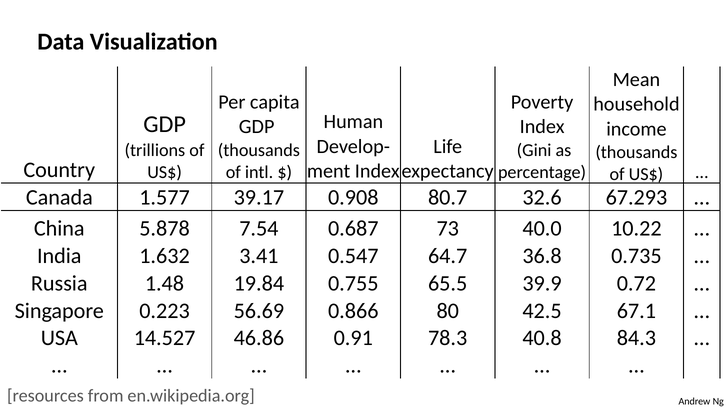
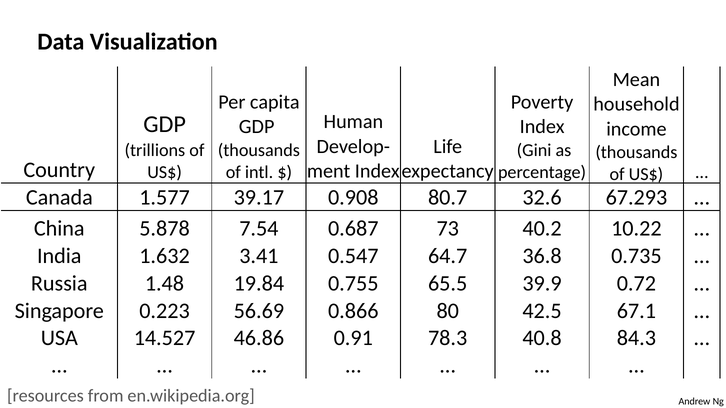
40.0: 40.0 -> 40.2
